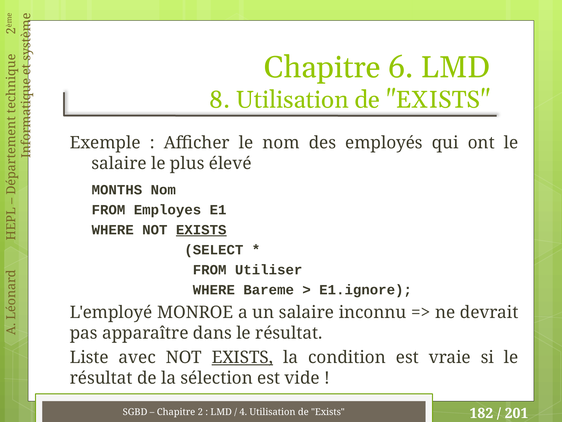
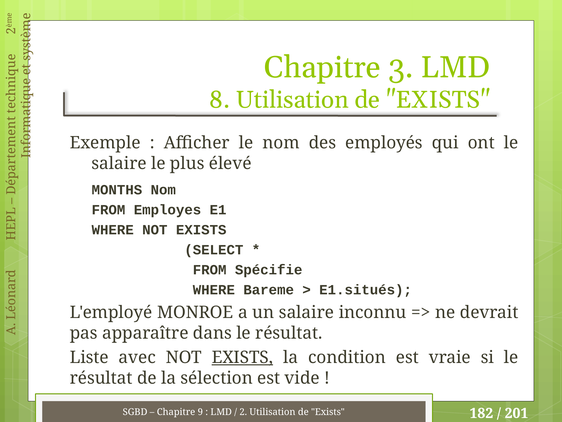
6: 6 -> 3
EXISTS at (201, 229) underline: present -> none
Utiliser: Utiliser -> Spécifie
E1.ignore: E1.ignore -> E1.situés
Chapitre 2: 2 -> 9
4 at (243, 412): 4 -> 2
